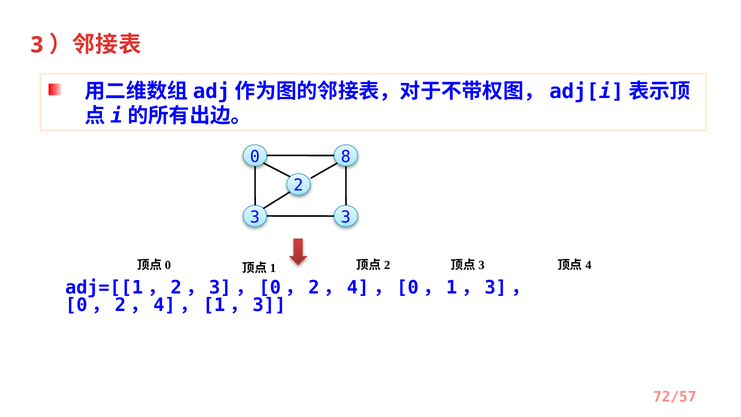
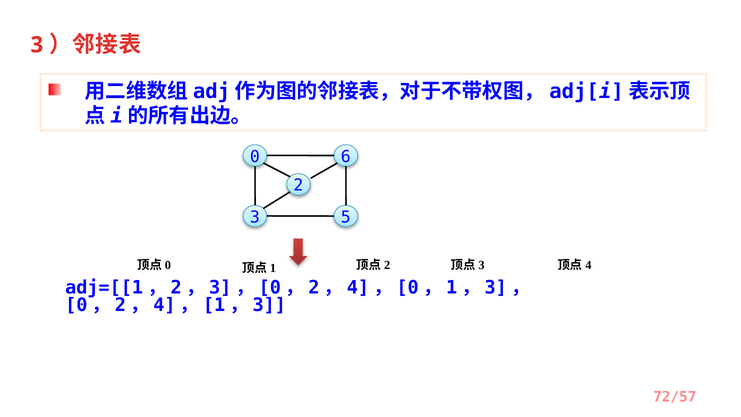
8: 8 -> 6
3 3: 3 -> 5
